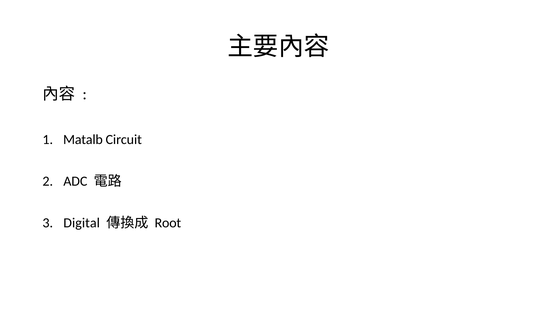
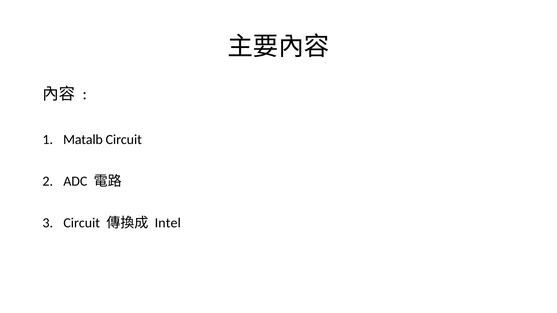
Digital at (82, 223): Digital -> Circuit
Root: Root -> Intel
